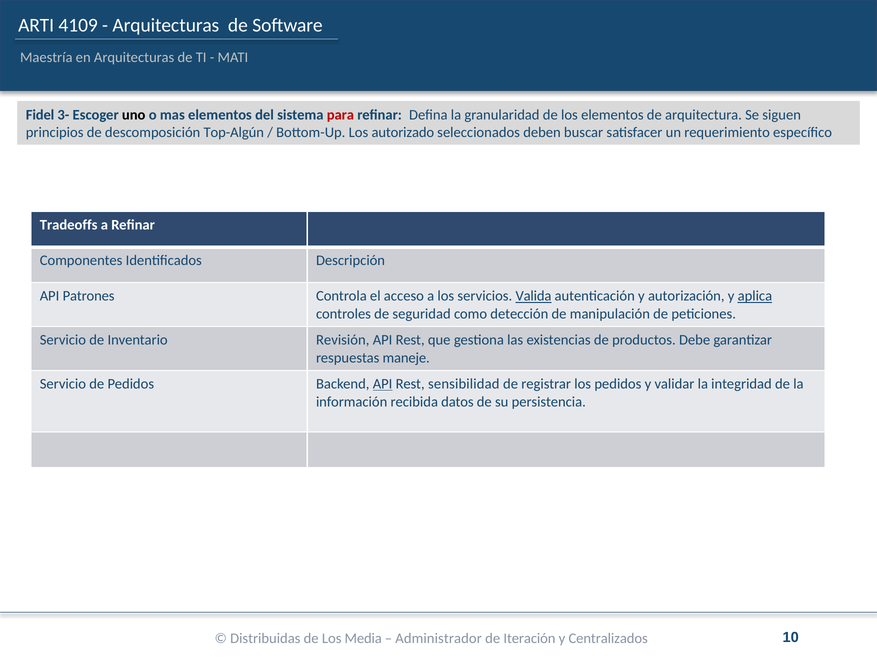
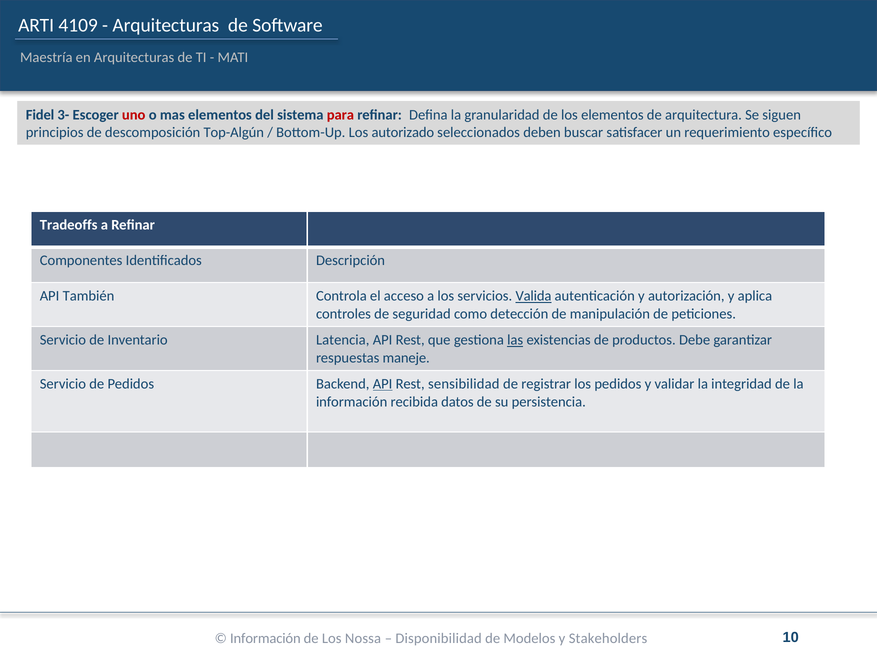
uno colour: black -> red
Patrones: Patrones -> También
aplica underline: present -> none
Revisión: Revisión -> Latencia
las underline: none -> present
Distribuidas at (265, 638): Distribuidas -> Información
Media: Media -> Nossa
Administrador: Administrador -> Disponibilidad
Iteración: Iteración -> Modelos
Centralizados: Centralizados -> Stakeholders
